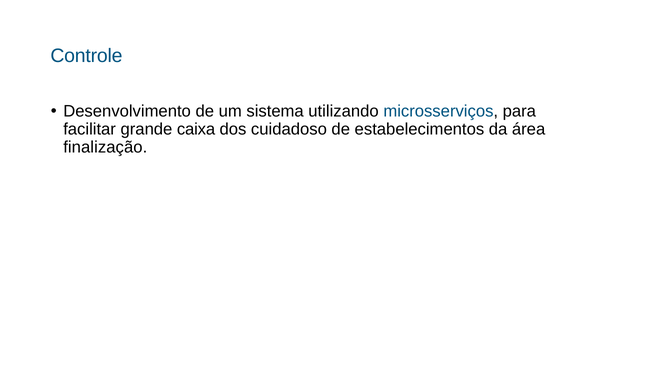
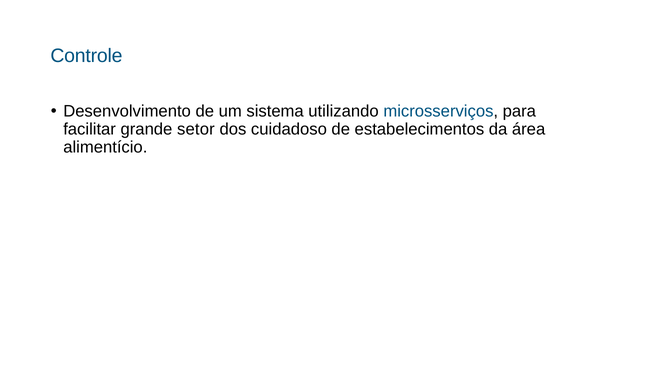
caixa: caixa -> setor
finalização: finalização -> alimentício
